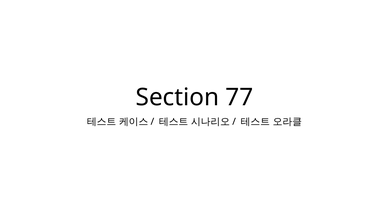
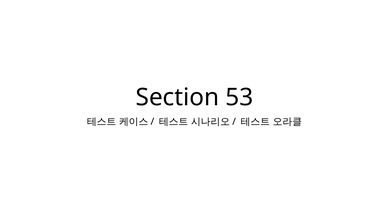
77: 77 -> 53
